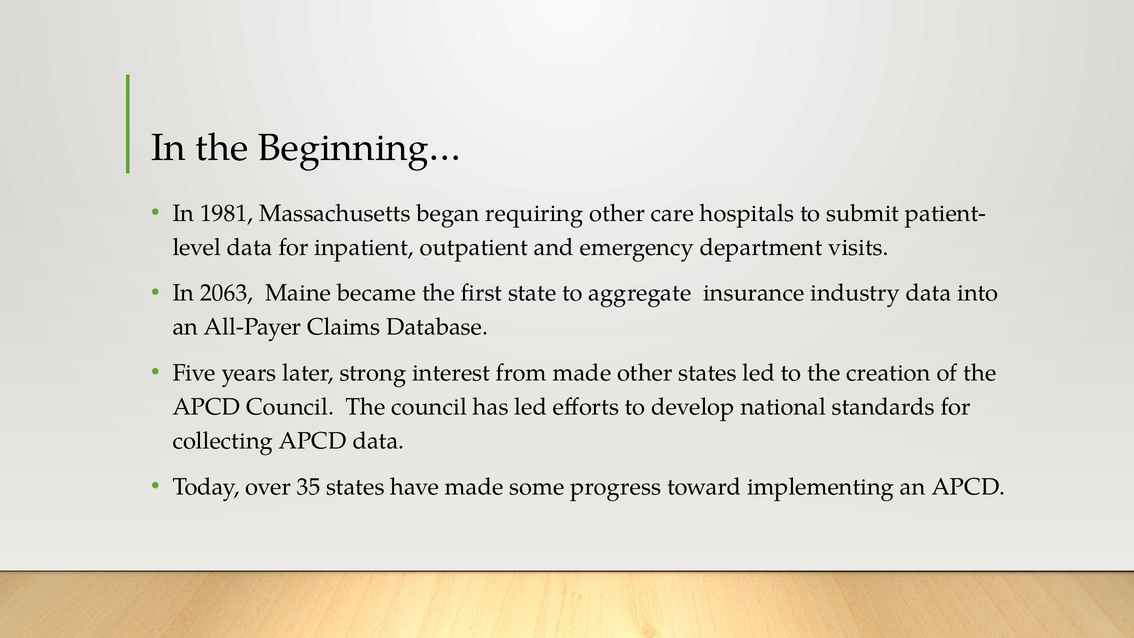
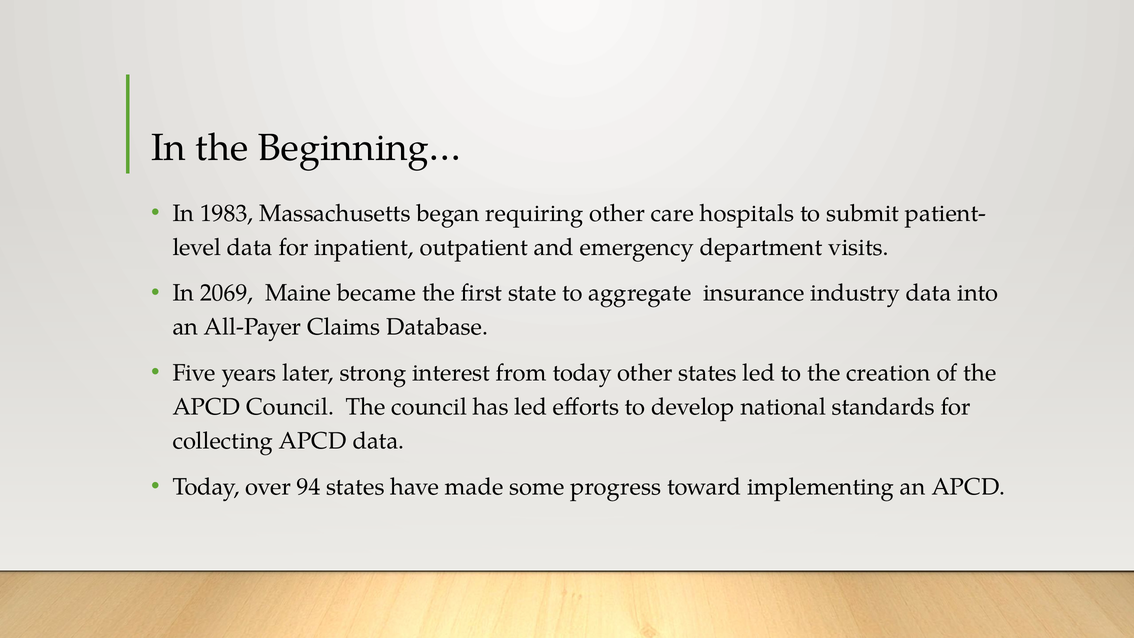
1981: 1981 -> 1983
2063: 2063 -> 2069
from made: made -> today
35: 35 -> 94
